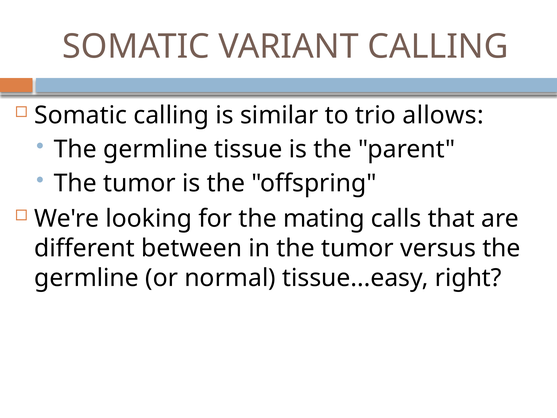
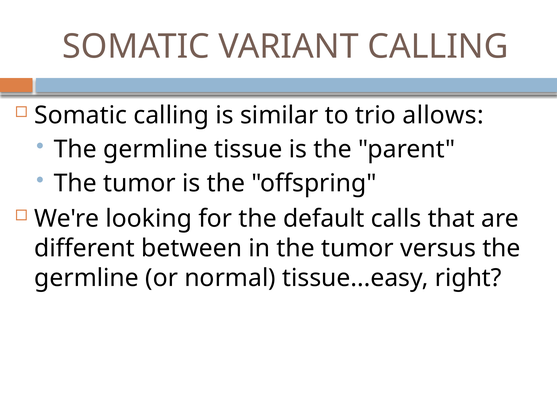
mating: mating -> default
